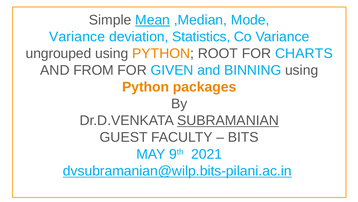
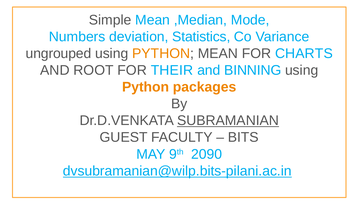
Mean at (153, 20) underline: present -> none
Variance at (77, 37): Variance -> Numbers
PYTHON ROOT: ROOT -> MEAN
FROM: FROM -> ROOT
GIVEN: GIVEN -> THEIR
2021: 2021 -> 2090
